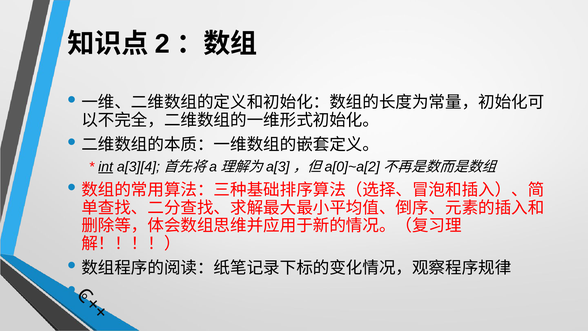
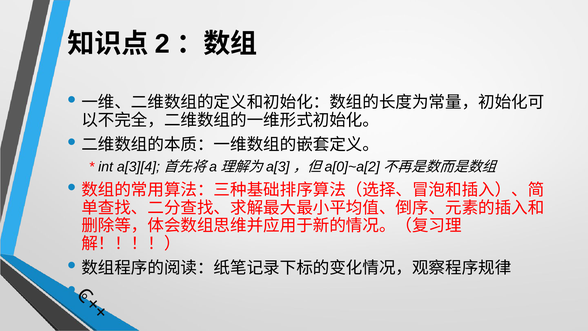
int underline: present -> none
